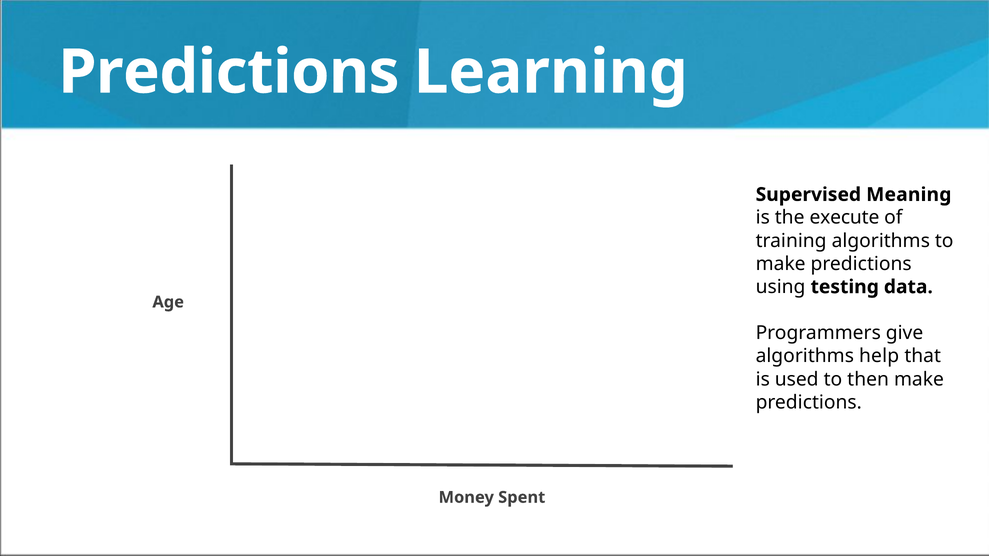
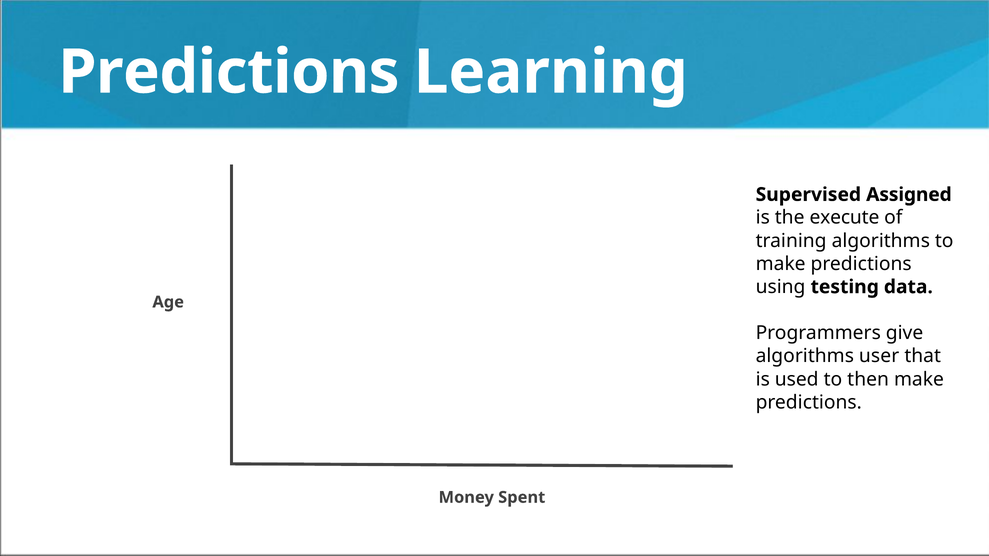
Meaning: Meaning -> Assigned
help: help -> user
